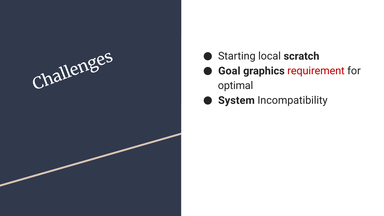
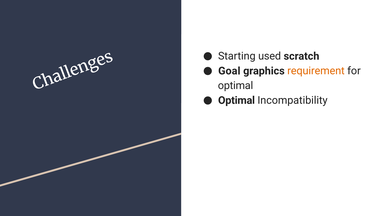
local: local -> used
requirement colour: red -> orange
System at (236, 100): System -> Optimal
